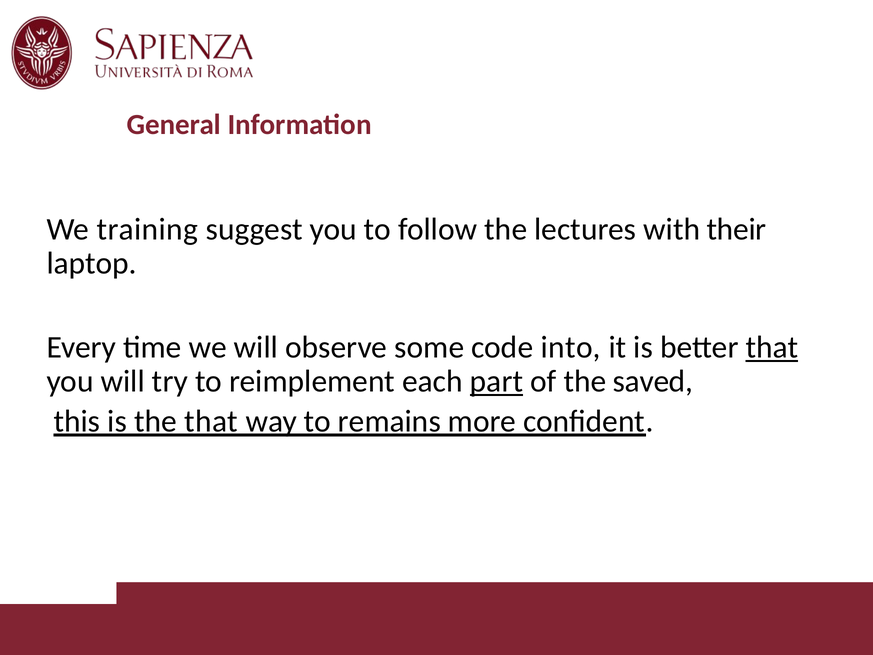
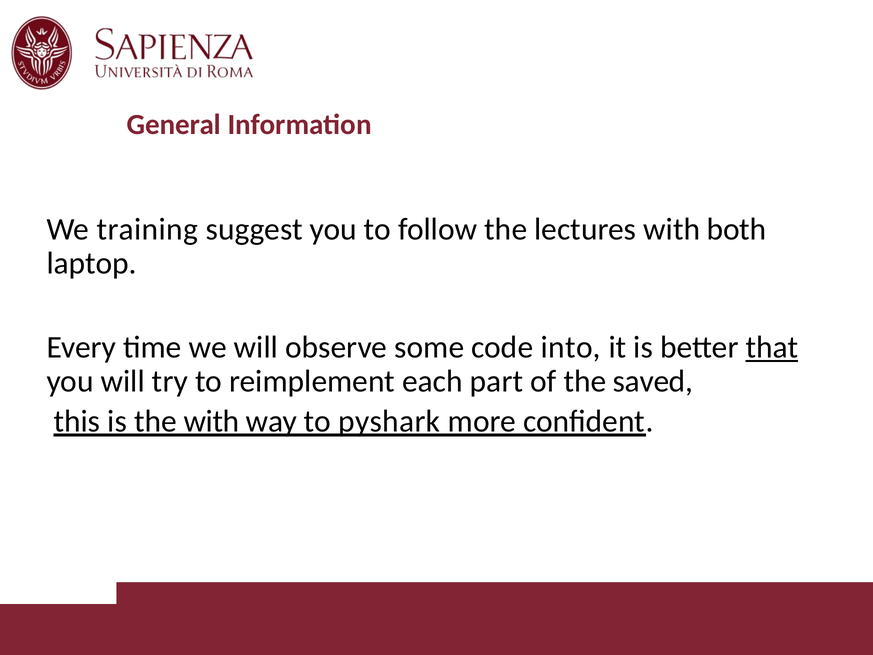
their: their -> both
part underline: present -> none
the that: that -> with
remains: remains -> pyshark
